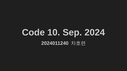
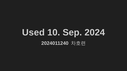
Code: Code -> Used
